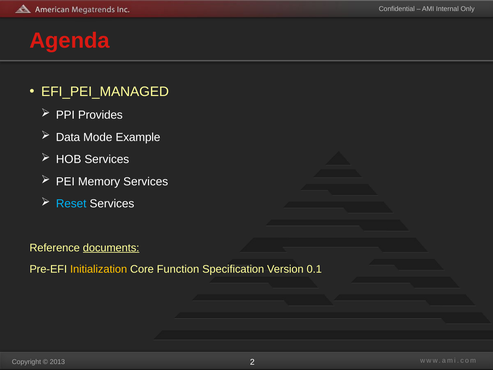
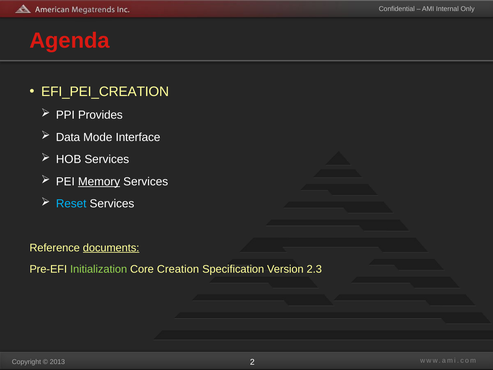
EFI_PEI_MANAGED: EFI_PEI_MANAGED -> EFI_PEI_CREATION
Example: Example -> Interface
Memory underline: none -> present
Initialization colour: yellow -> light green
Function: Function -> Creation
0.1: 0.1 -> 2.3
